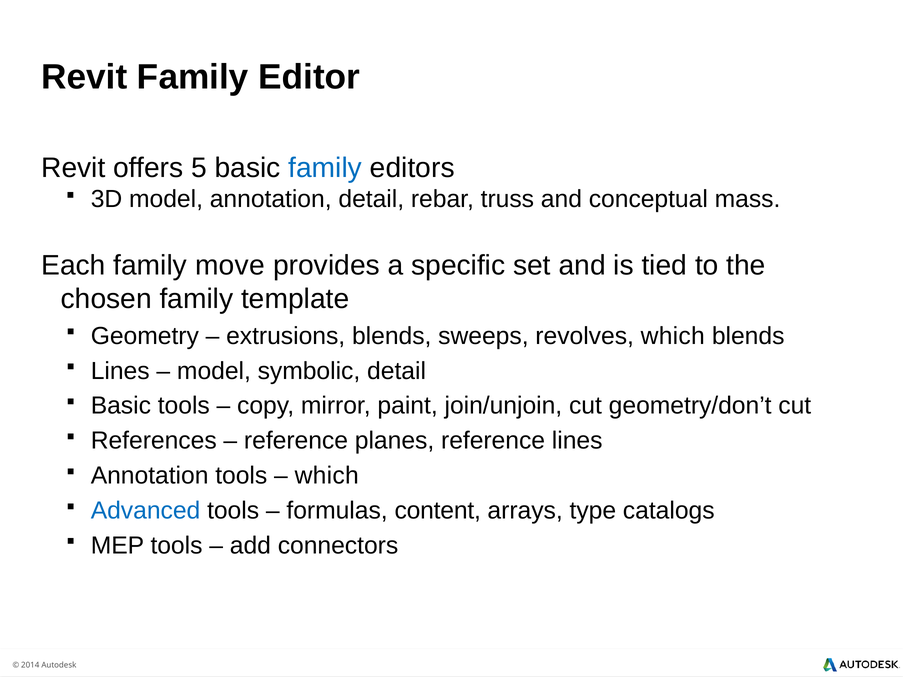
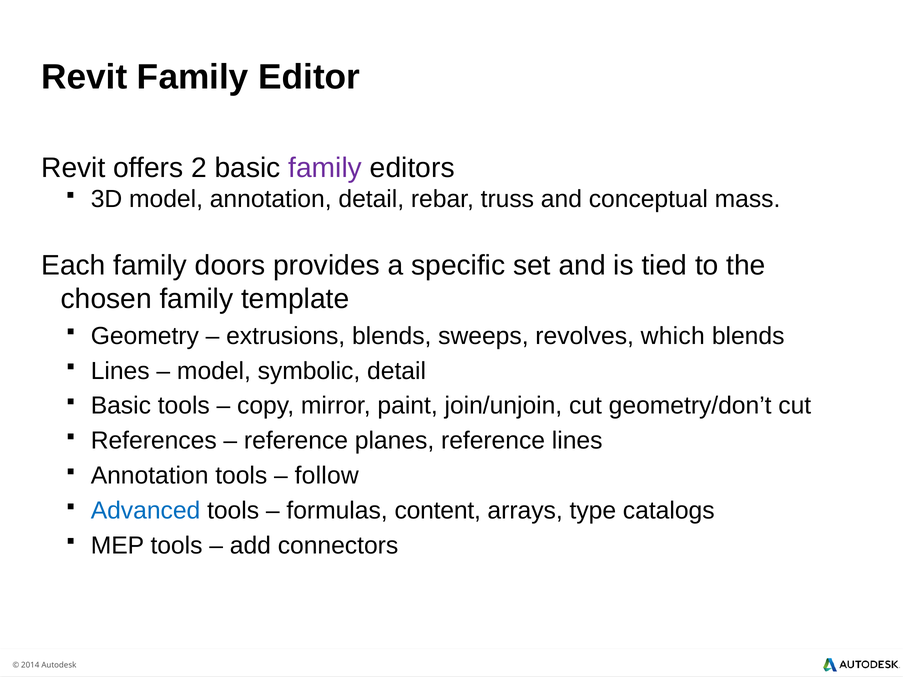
5: 5 -> 2
family at (325, 168) colour: blue -> purple
move: move -> doors
which at (327, 476): which -> follow
